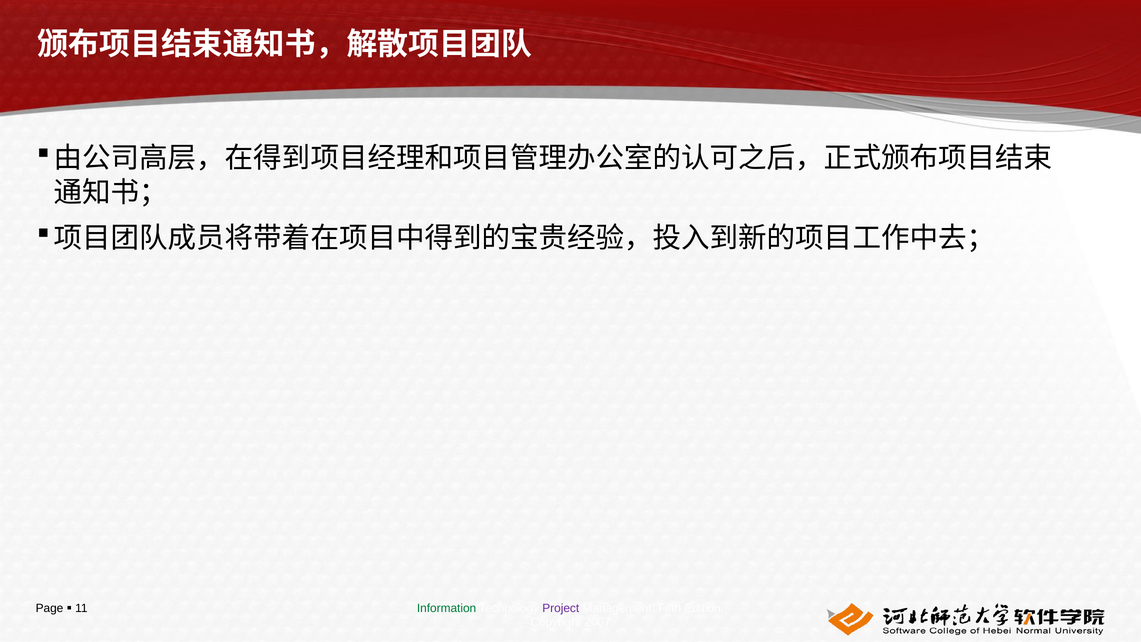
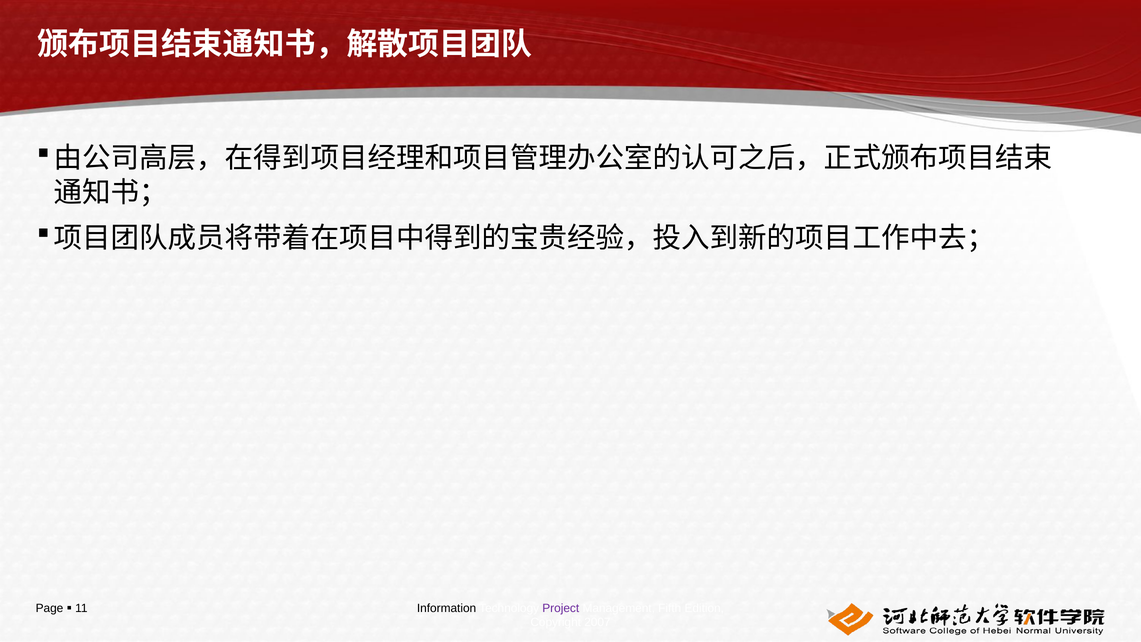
Information colour: green -> black
